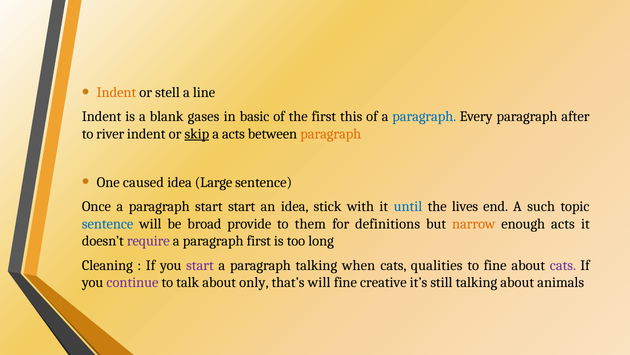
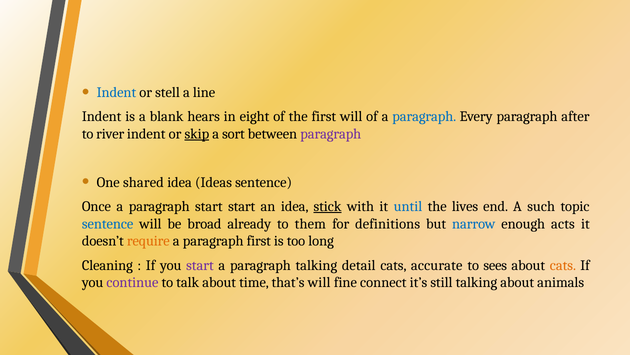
Indent at (116, 92) colour: orange -> blue
gases: gases -> hears
basic: basic -> eight
first this: this -> will
a acts: acts -> sort
paragraph at (331, 134) colour: orange -> purple
caused: caused -> shared
Large: Large -> Ideas
stick underline: none -> present
provide: provide -> already
narrow colour: orange -> blue
require colour: purple -> orange
when: when -> detail
qualities: qualities -> accurate
to fine: fine -> sees
cats at (563, 265) colour: purple -> orange
only: only -> time
creative: creative -> connect
